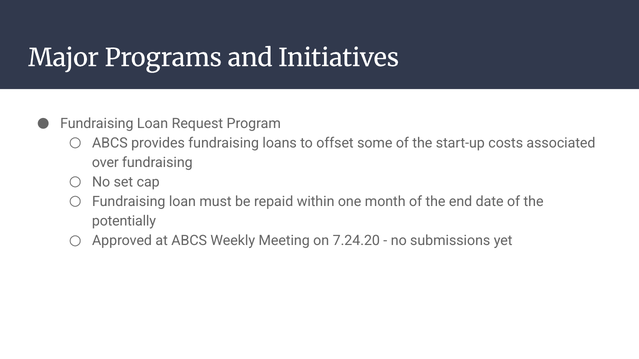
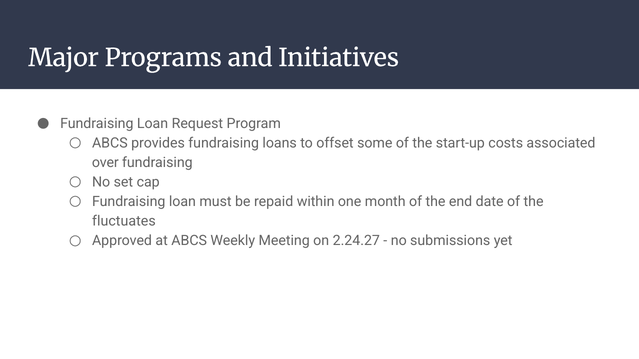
potentially: potentially -> fluctuates
7.24.20: 7.24.20 -> 2.24.27
